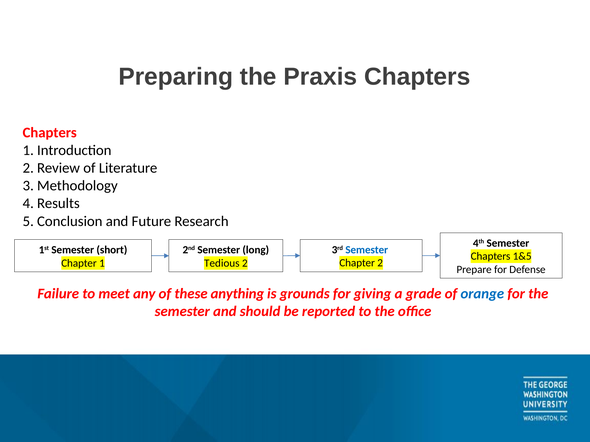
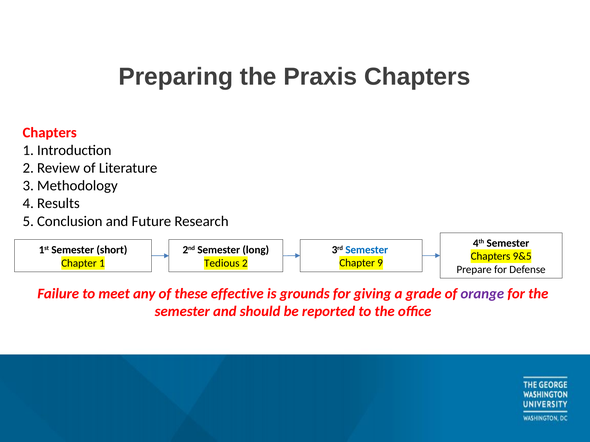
1&5: 1&5 -> 9&5
Chapter 2: 2 -> 9
anything: anything -> effective
orange colour: blue -> purple
